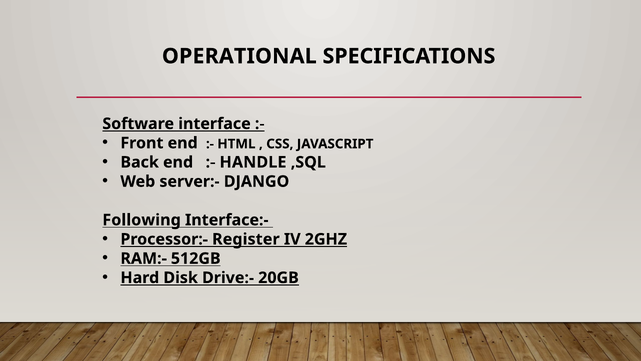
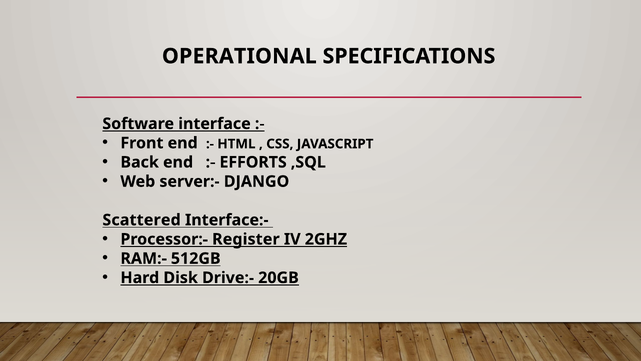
HANDLE: HANDLE -> EFFORTS
Following: Following -> Scattered
